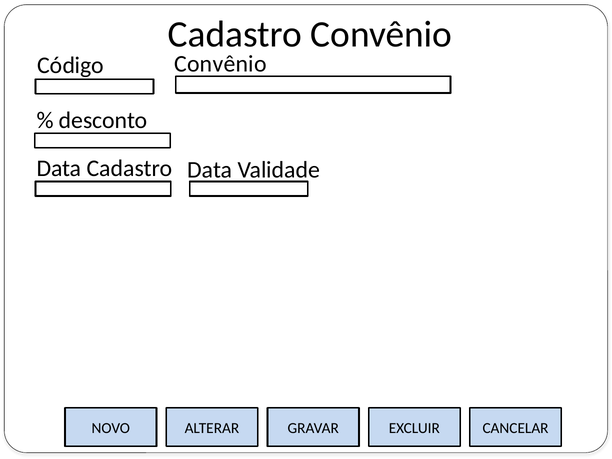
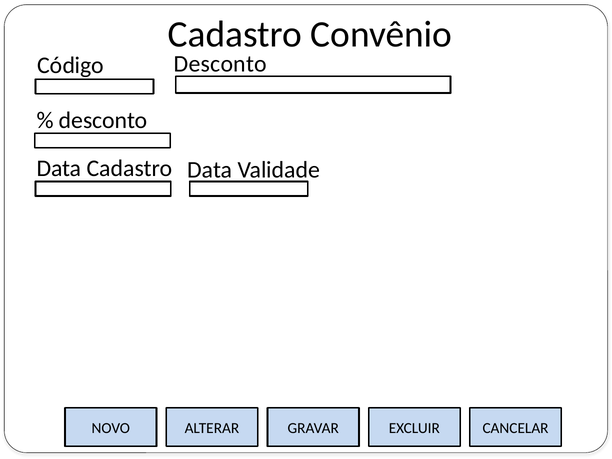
Convênio at (220, 64): Convênio -> Desconto
